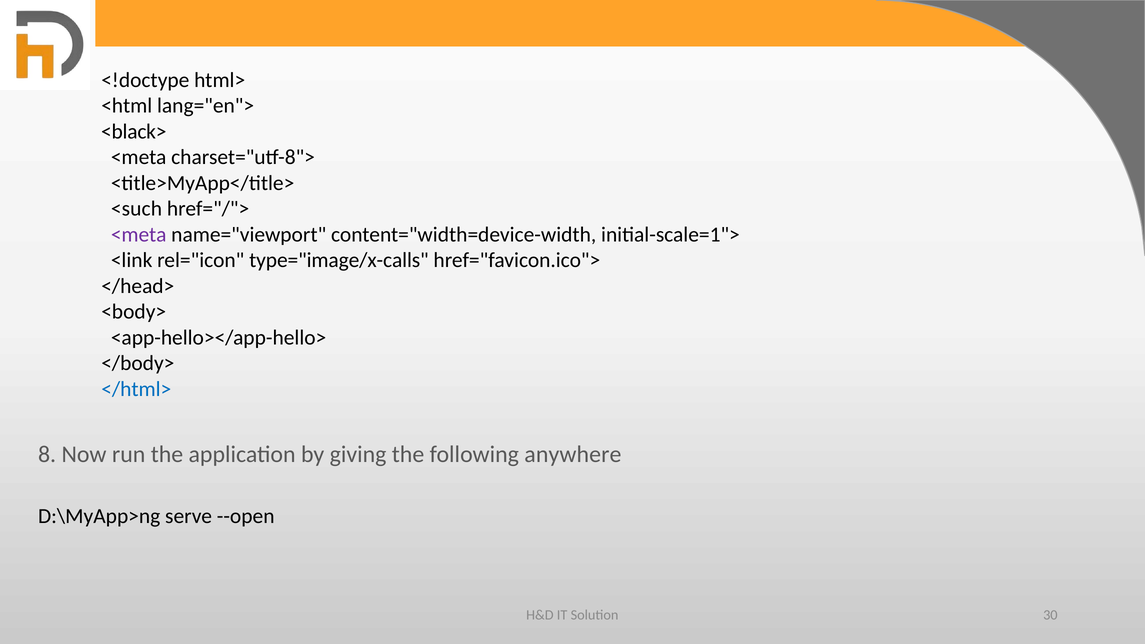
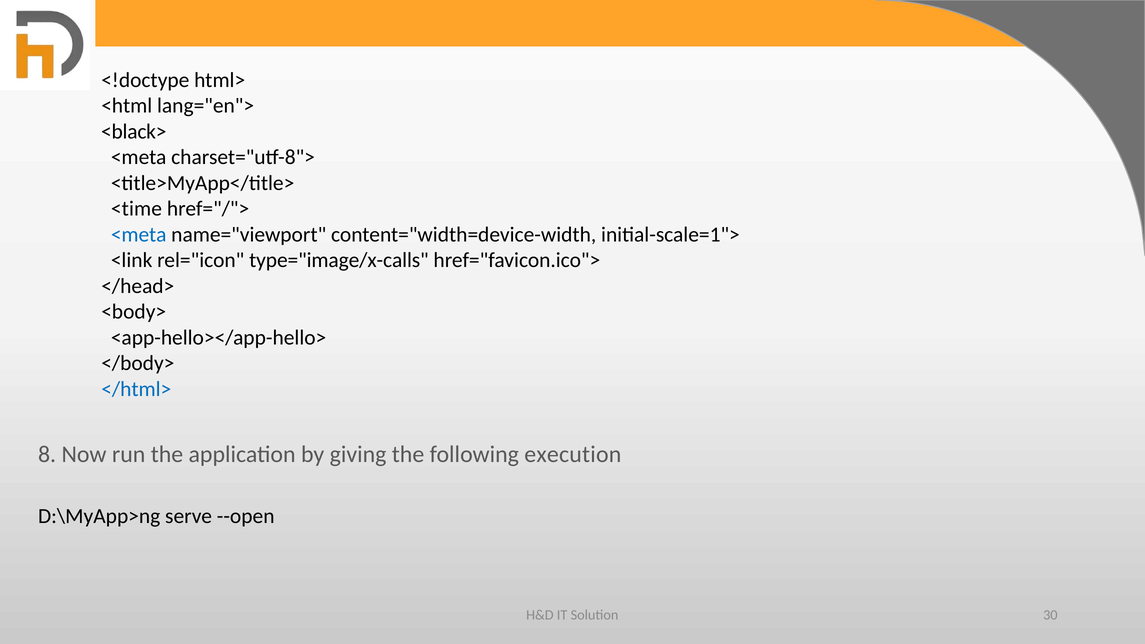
<such: <such -> <time
<meta at (139, 235) colour: purple -> blue
anywhere: anywhere -> execution
